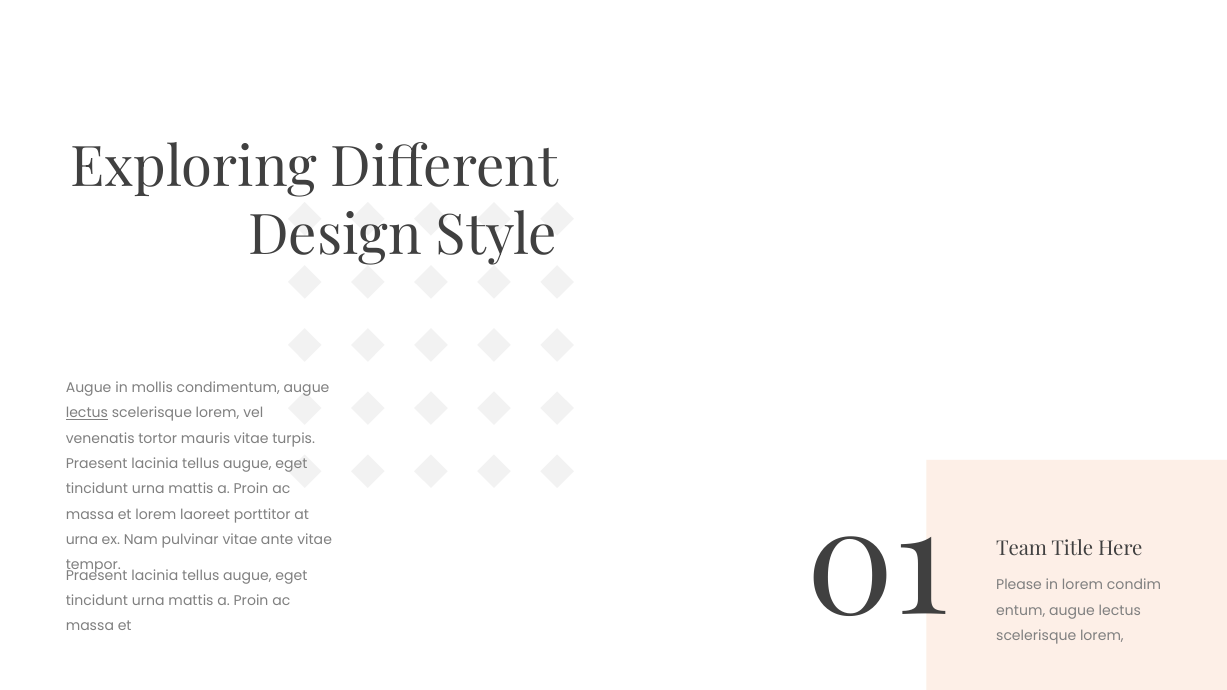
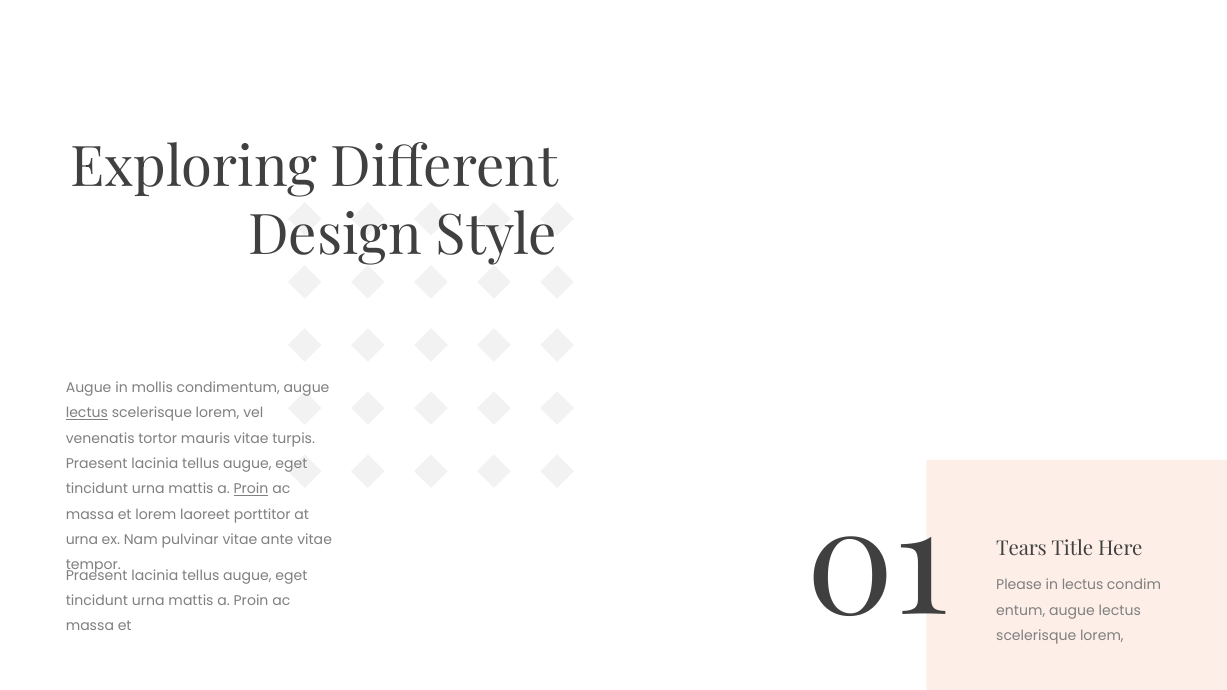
Proin at (251, 489) underline: none -> present
Team: Team -> Tears
in lorem: lorem -> lectus
